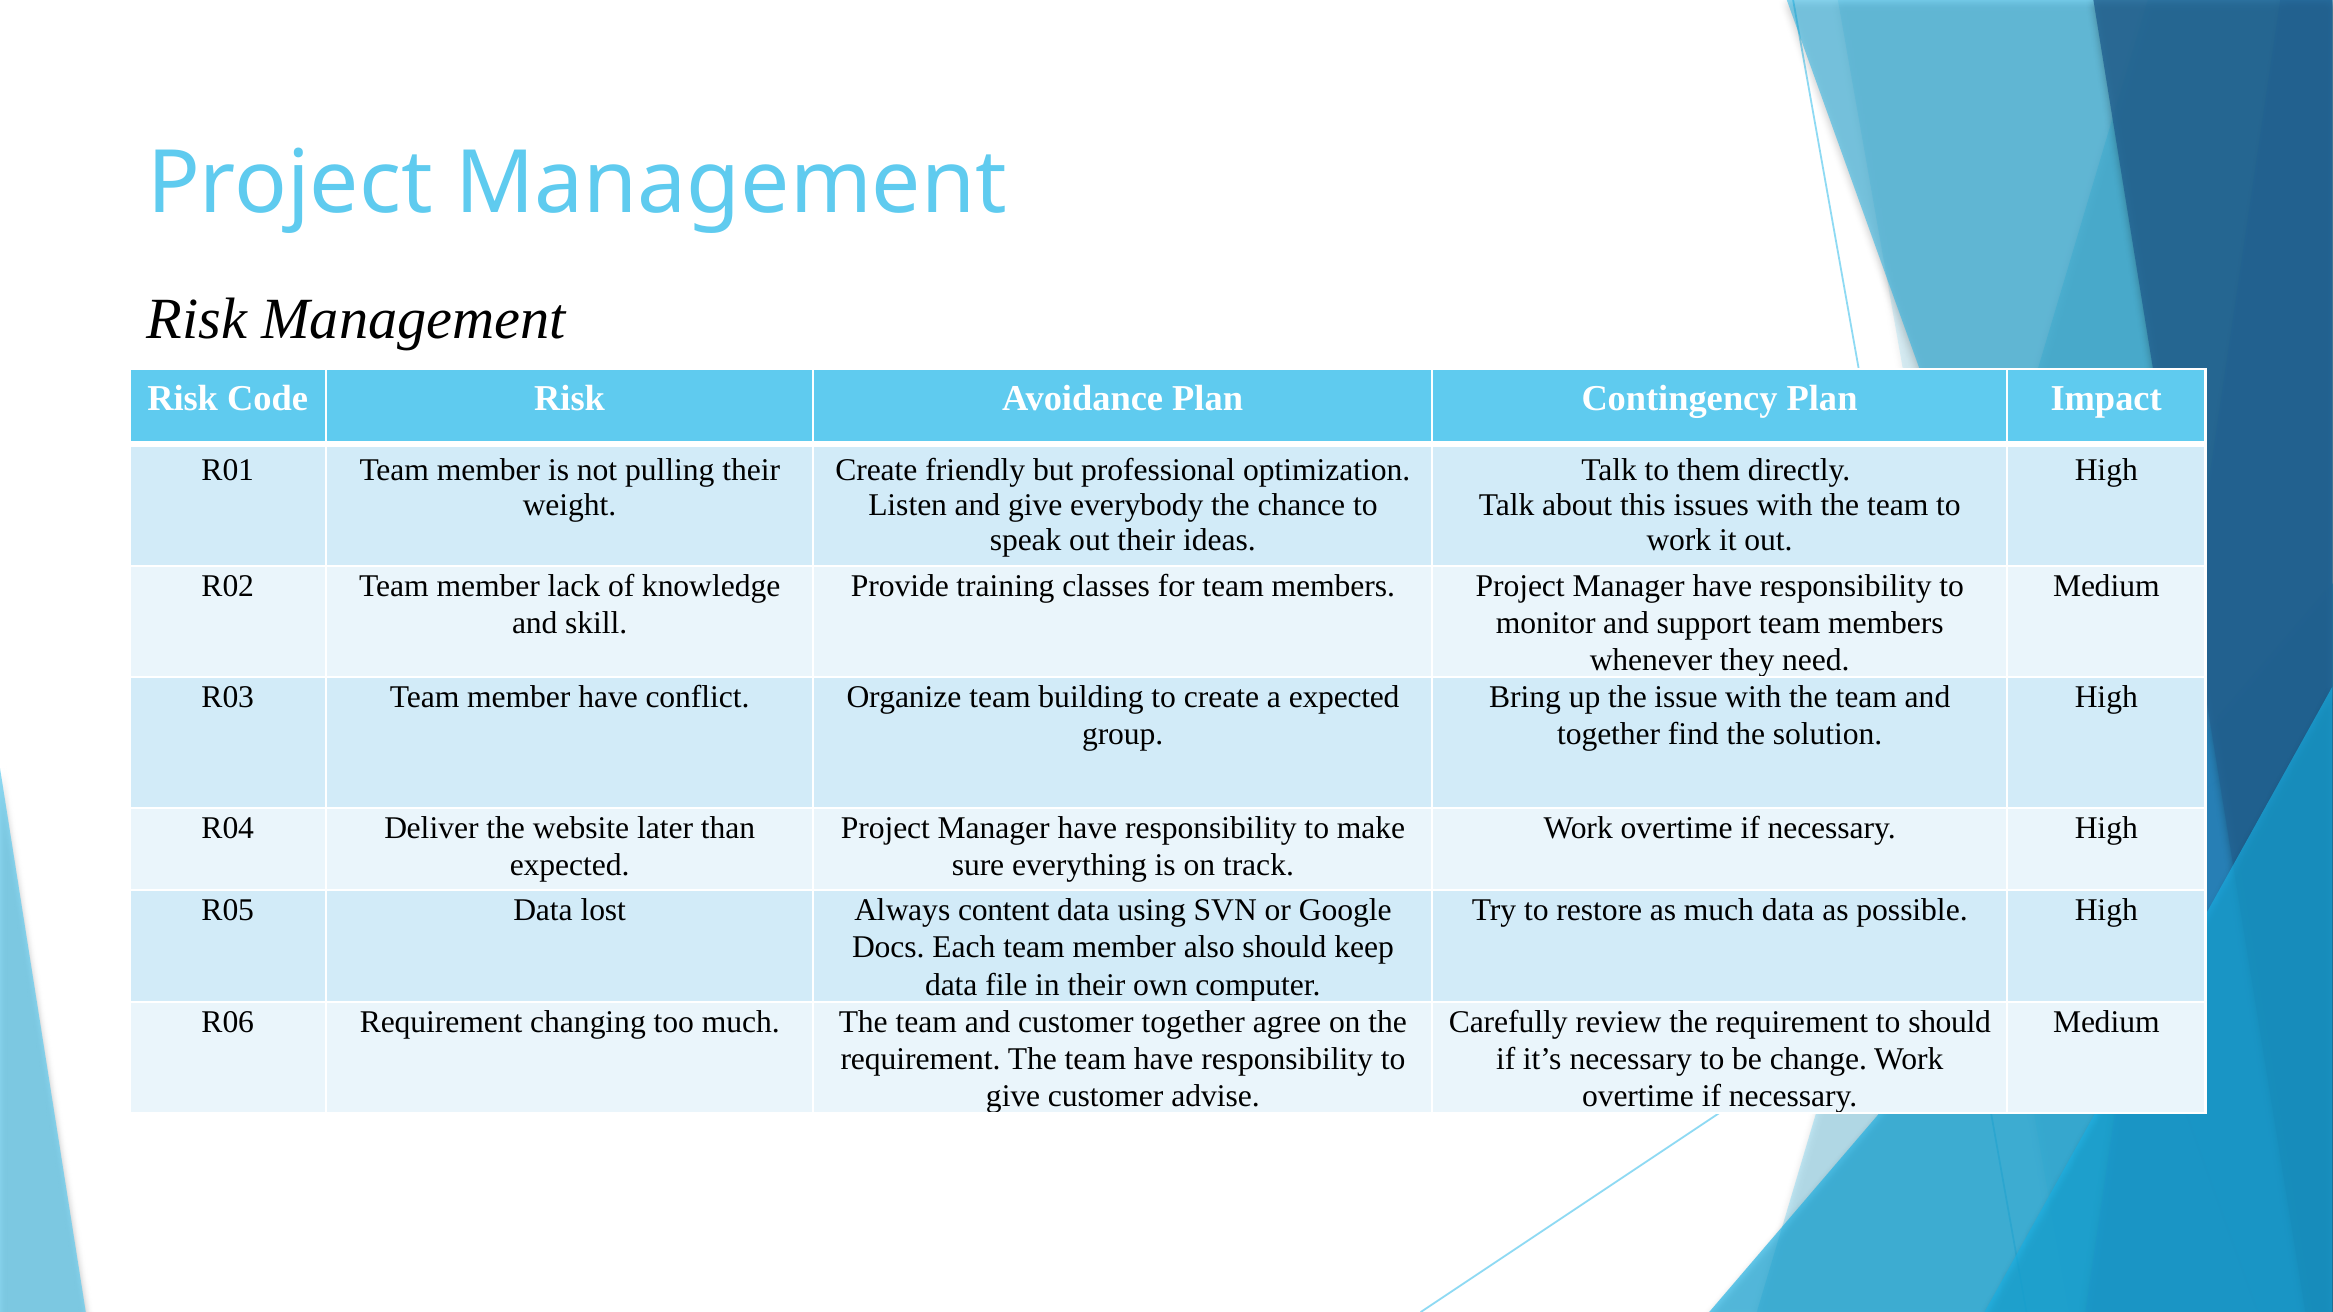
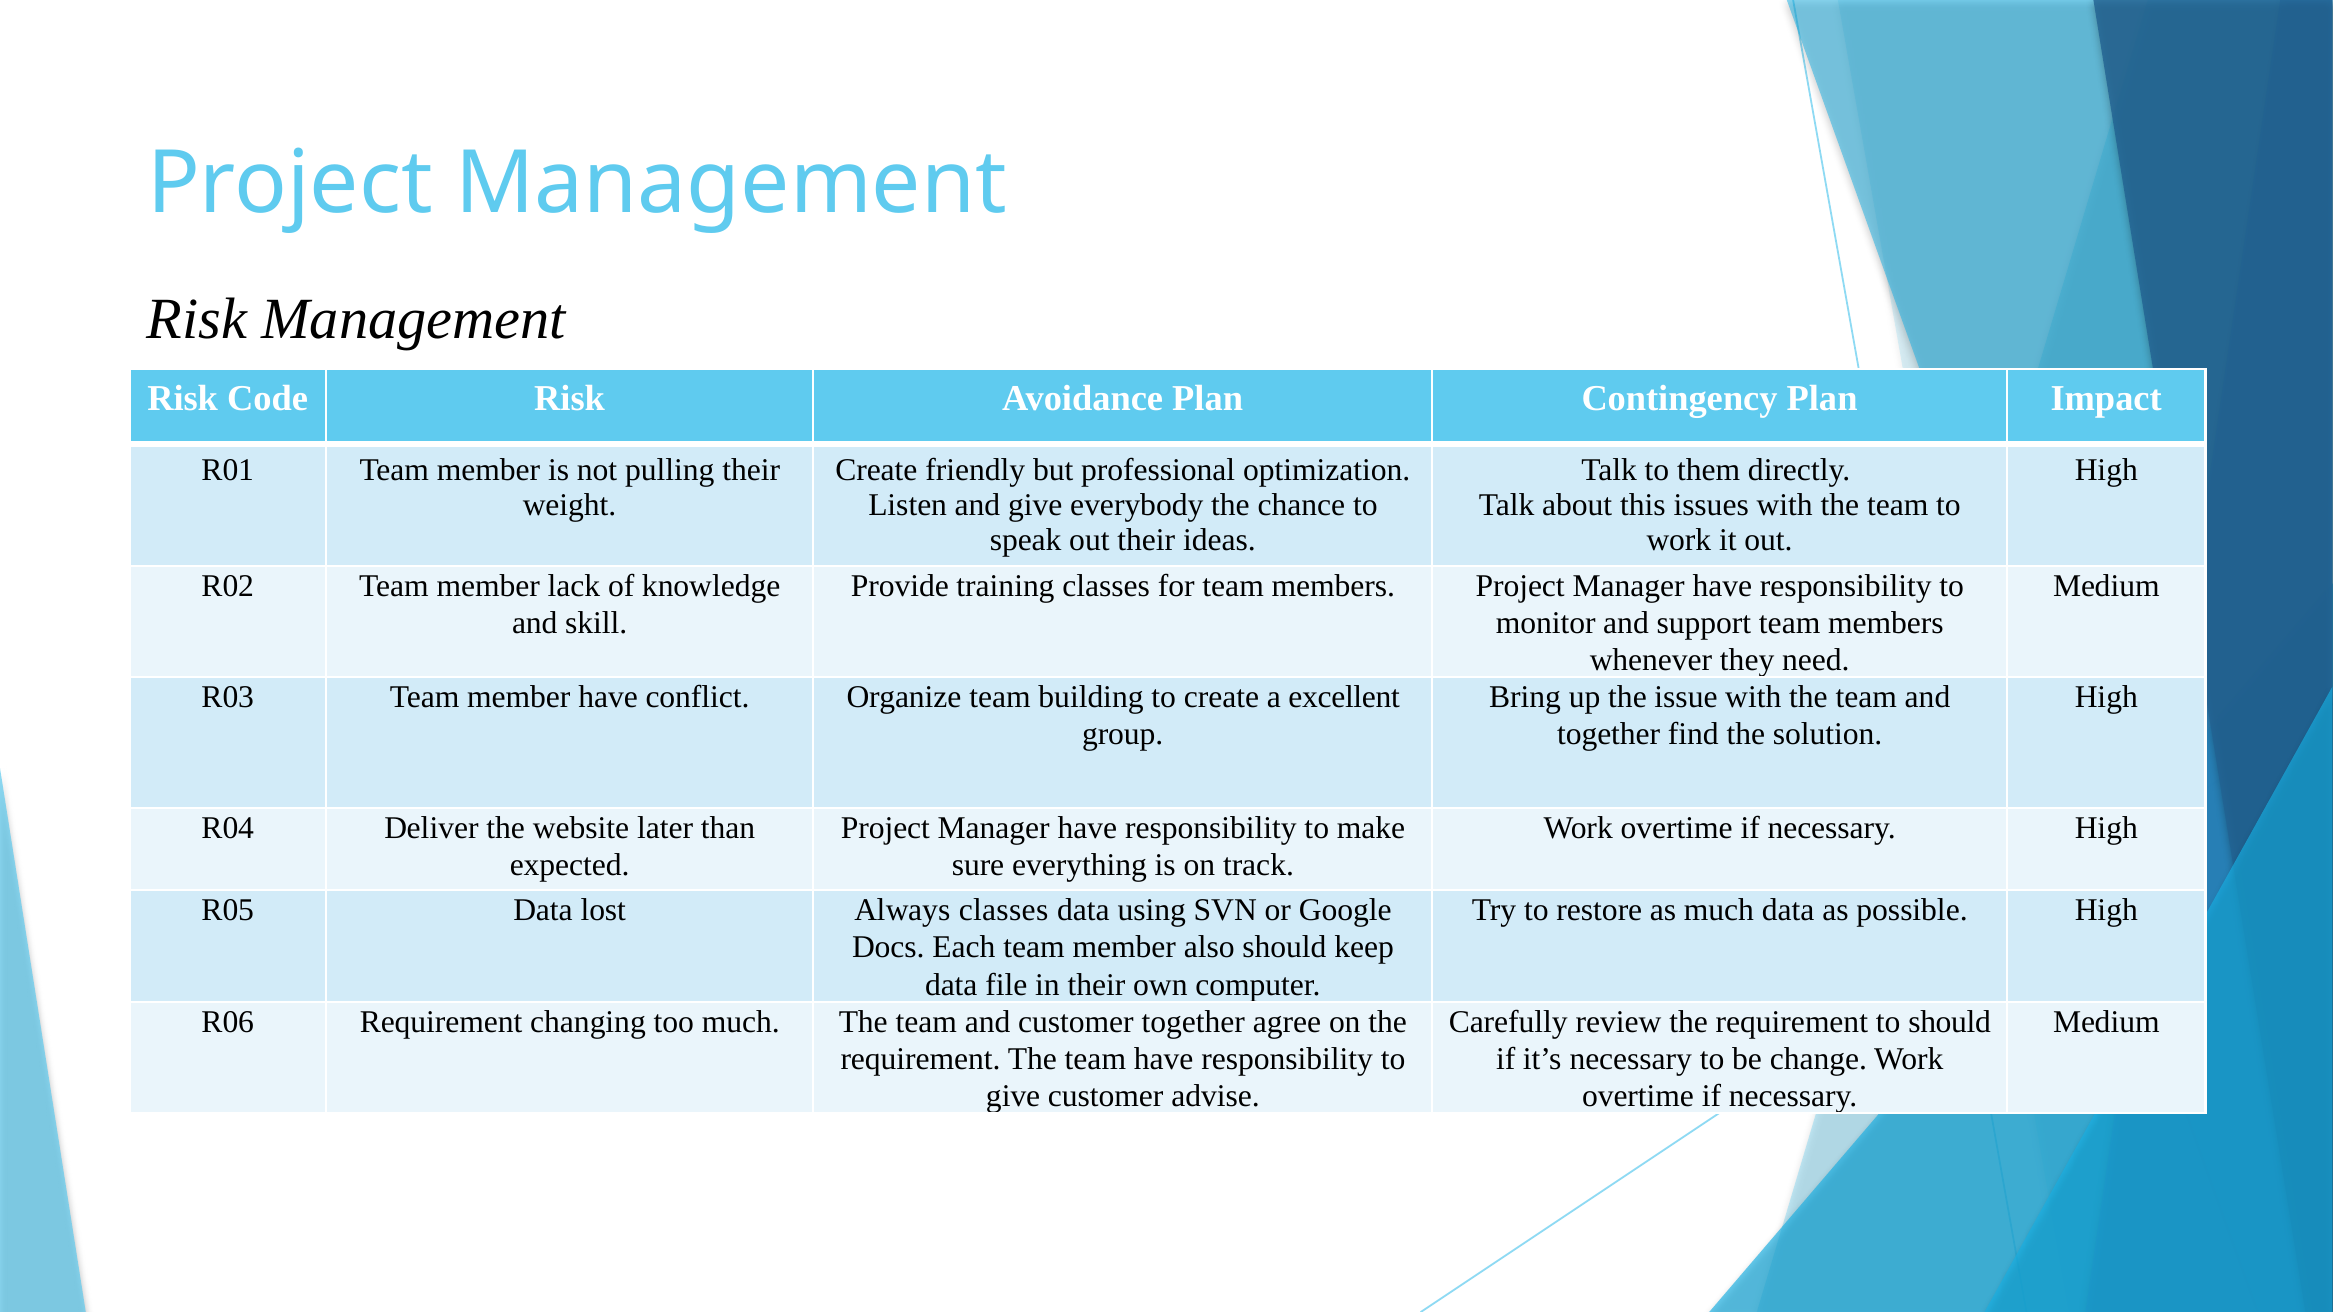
a expected: expected -> excellent
Always content: content -> classes
